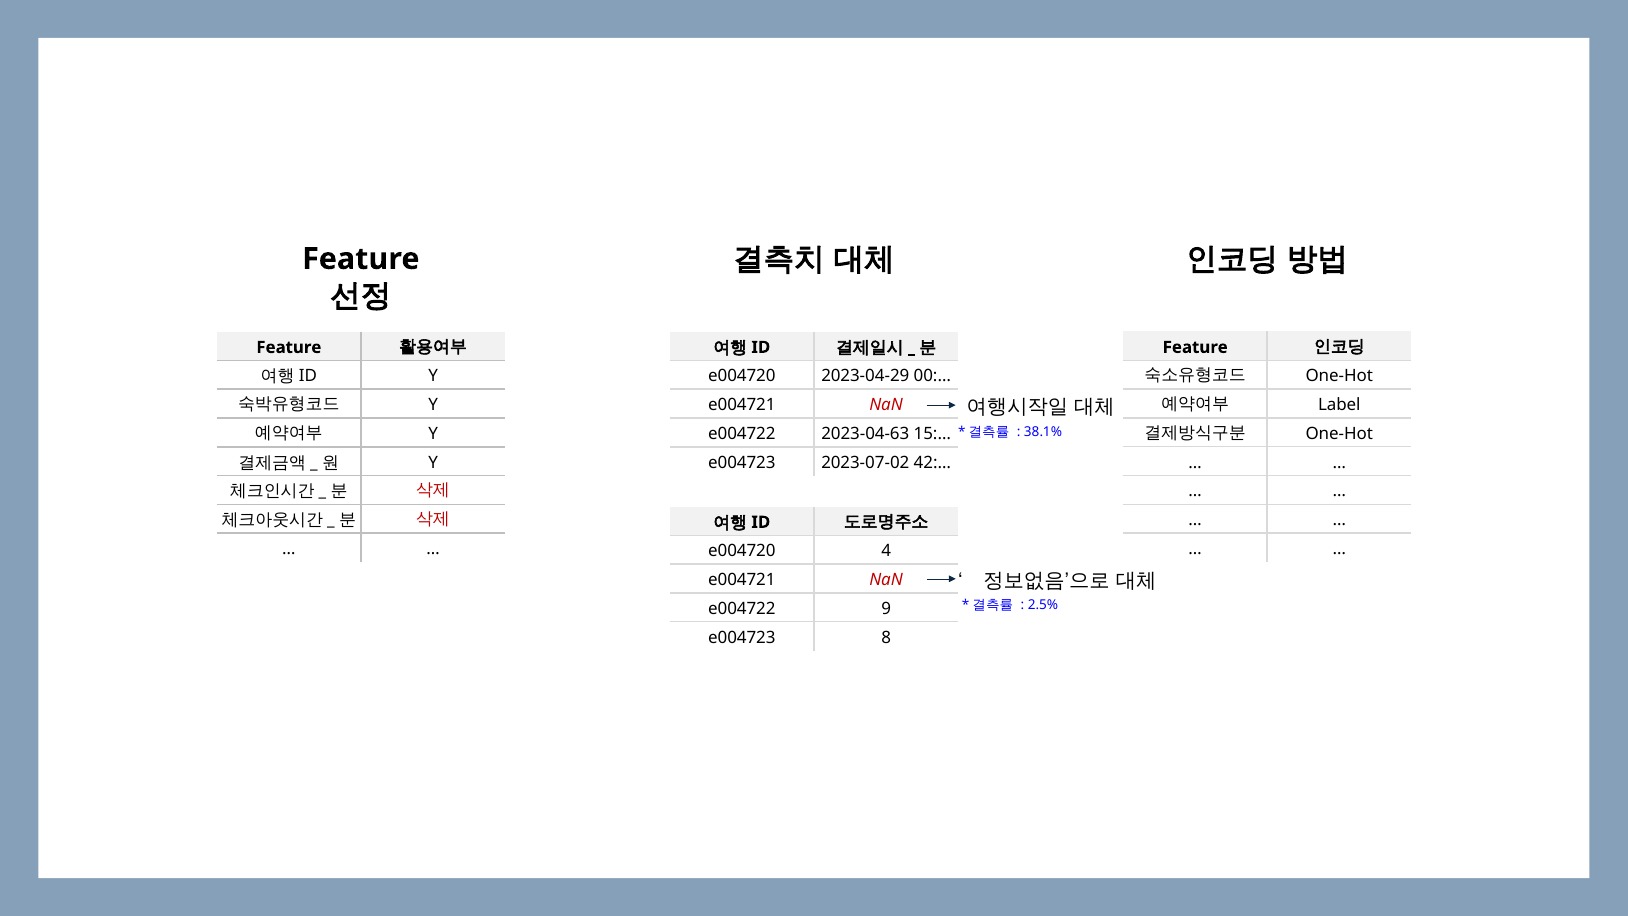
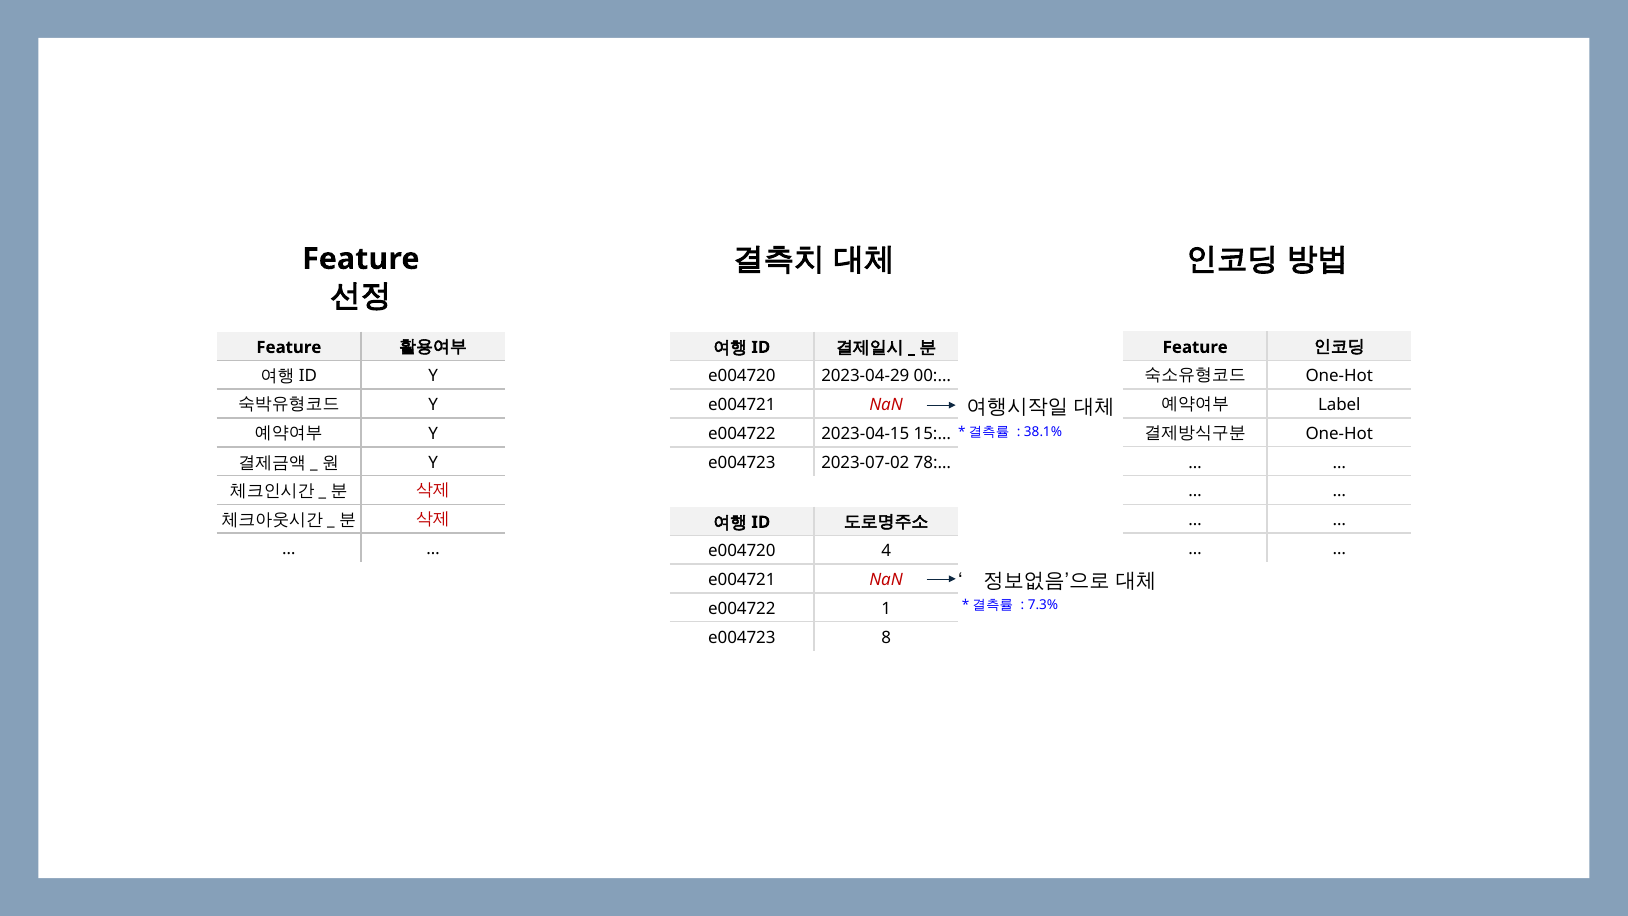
2023-04-63: 2023-04-63 -> 2023-04-15
42:…: 42:… -> 78:…
2.5%: 2.5% -> 7.3%
9: 9 -> 1
